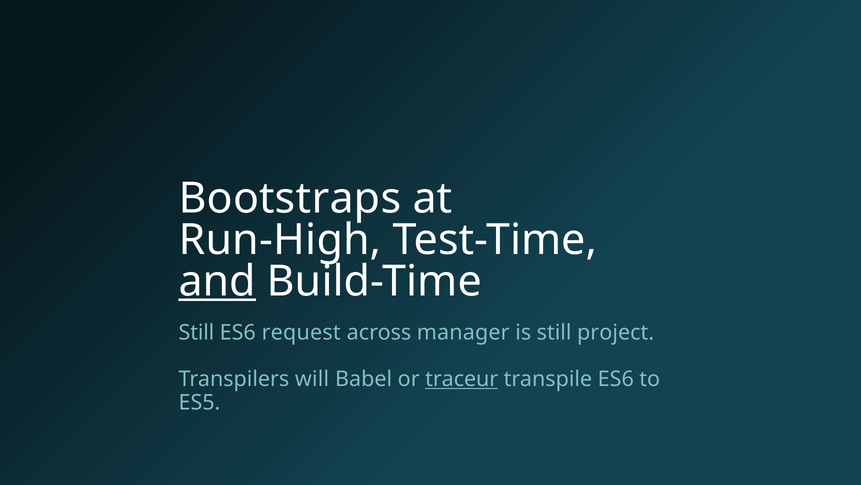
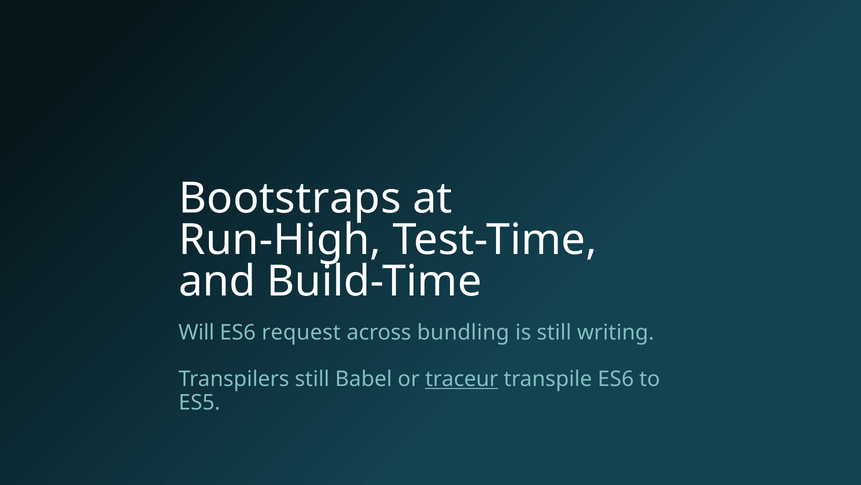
and underline: present -> none
Still at (196, 332): Still -> Will
manager: manager -> bundling
project: project -> writing
Transpilers will: will -> still
